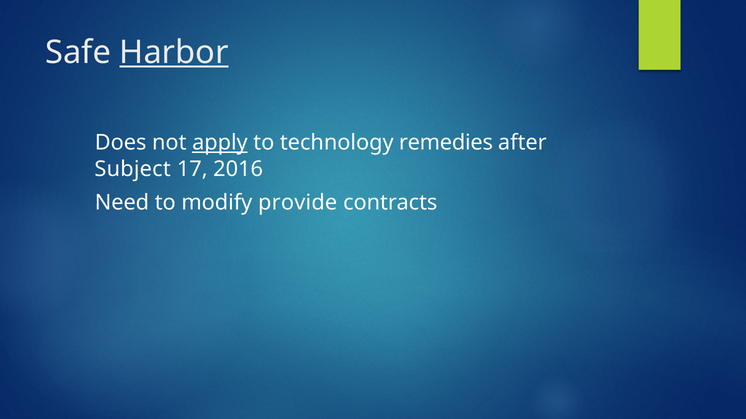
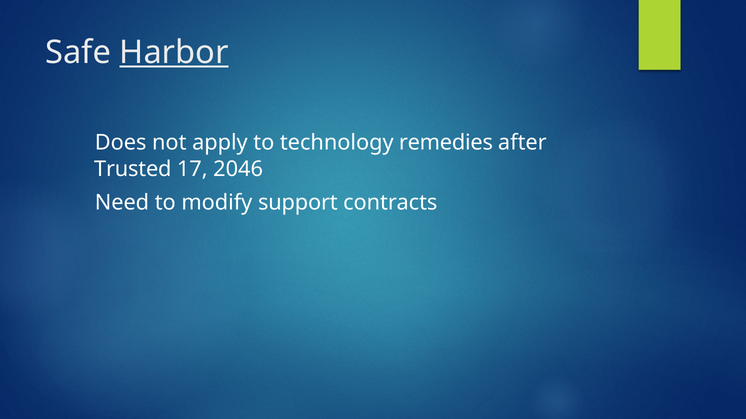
apply underline: present -> none
Subject: Subject -> Trusted
2016: 2016 -> 2046
provide: provide -> support
